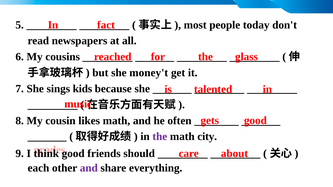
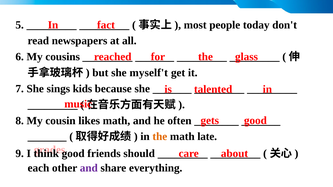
money't: money't -> myself't
the at (160, 137) colour: purple -> orange
city: city -> late
